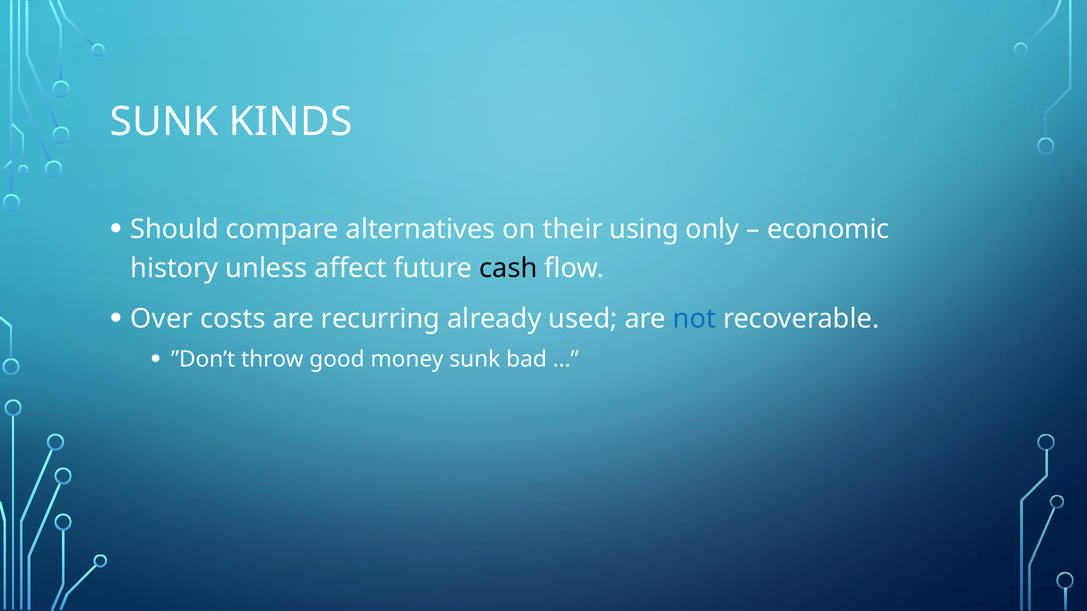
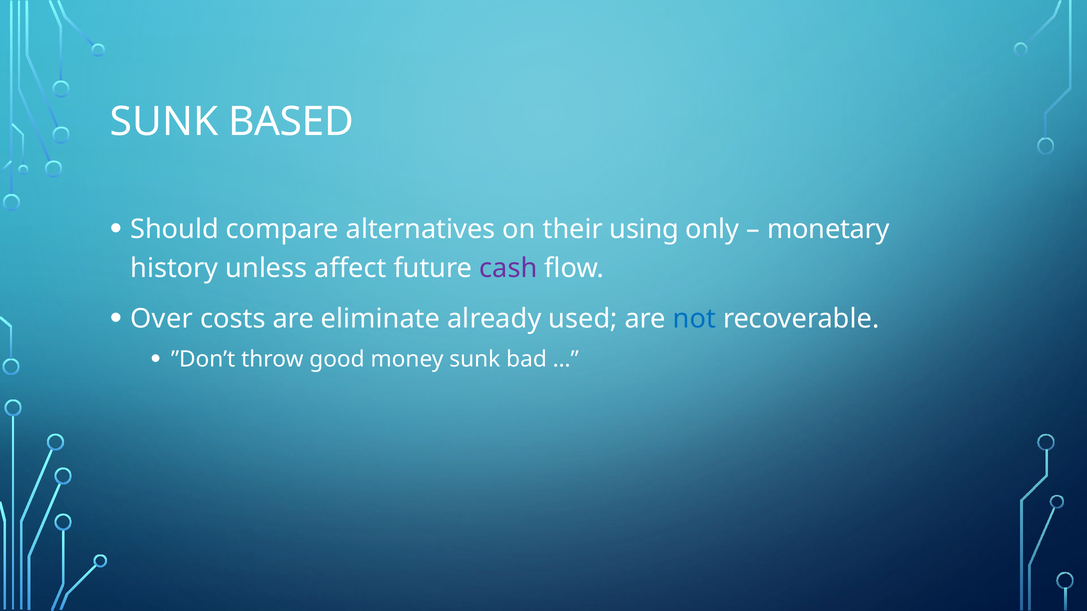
KINDS: KINDS -> BASED
economic: economic -> monetary
cash colour: black -> purple
recurring: recurring -> eliminate
